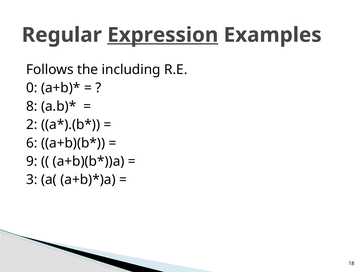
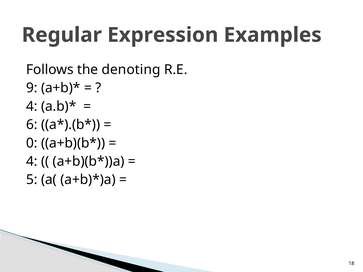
Expression underline: present -> none
including: including -> denoting
0: 0 -> 9
8 at (32, 106): 8 -> 4
2: 2 -> 6
6: 6 -> 0
9 at (32, 162): 9 -> 4
3: 3 -> 5
